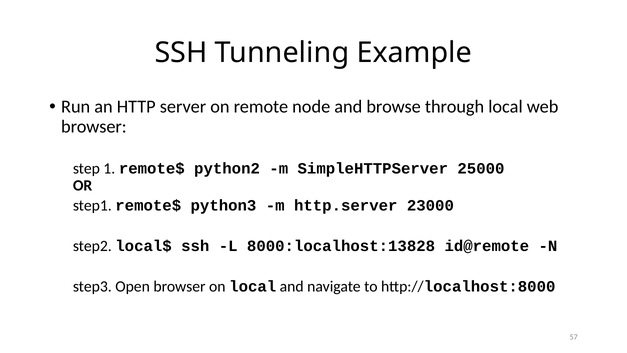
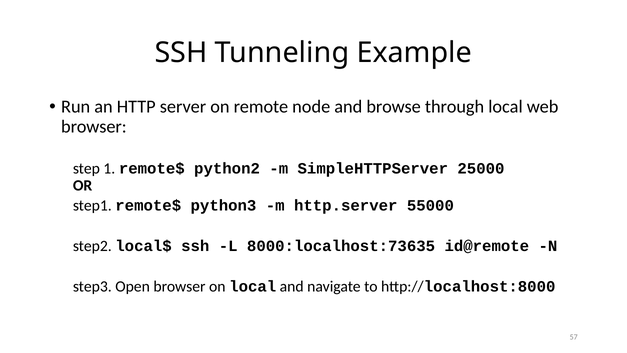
23000: 23000 -> 55000
8000:localhost:13828: 8000:localhost:13828 -> 8000:localhost:73635
